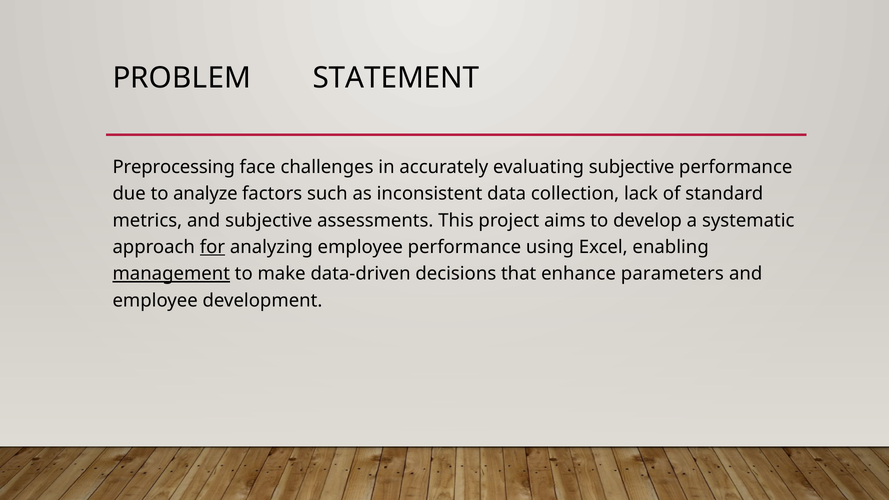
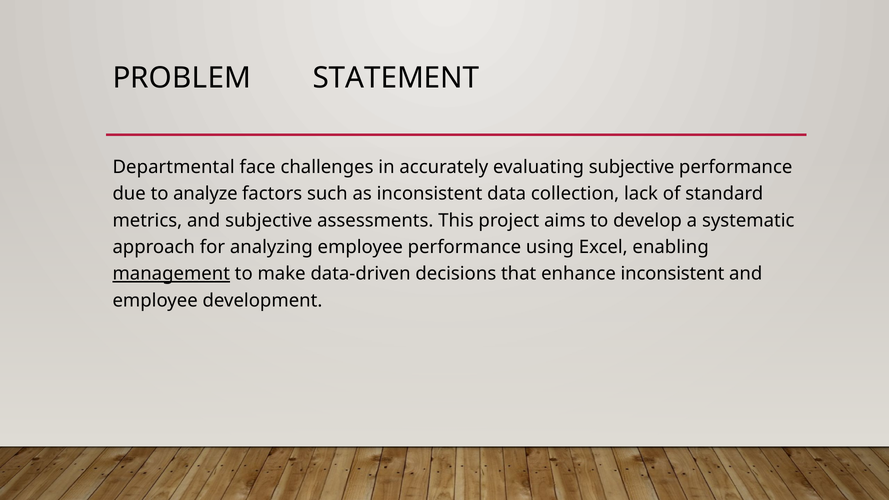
Preprocessing: Preprocessing -> Departmental
for underline: present -> none
enhance parameters: parameters -> inconsistent
